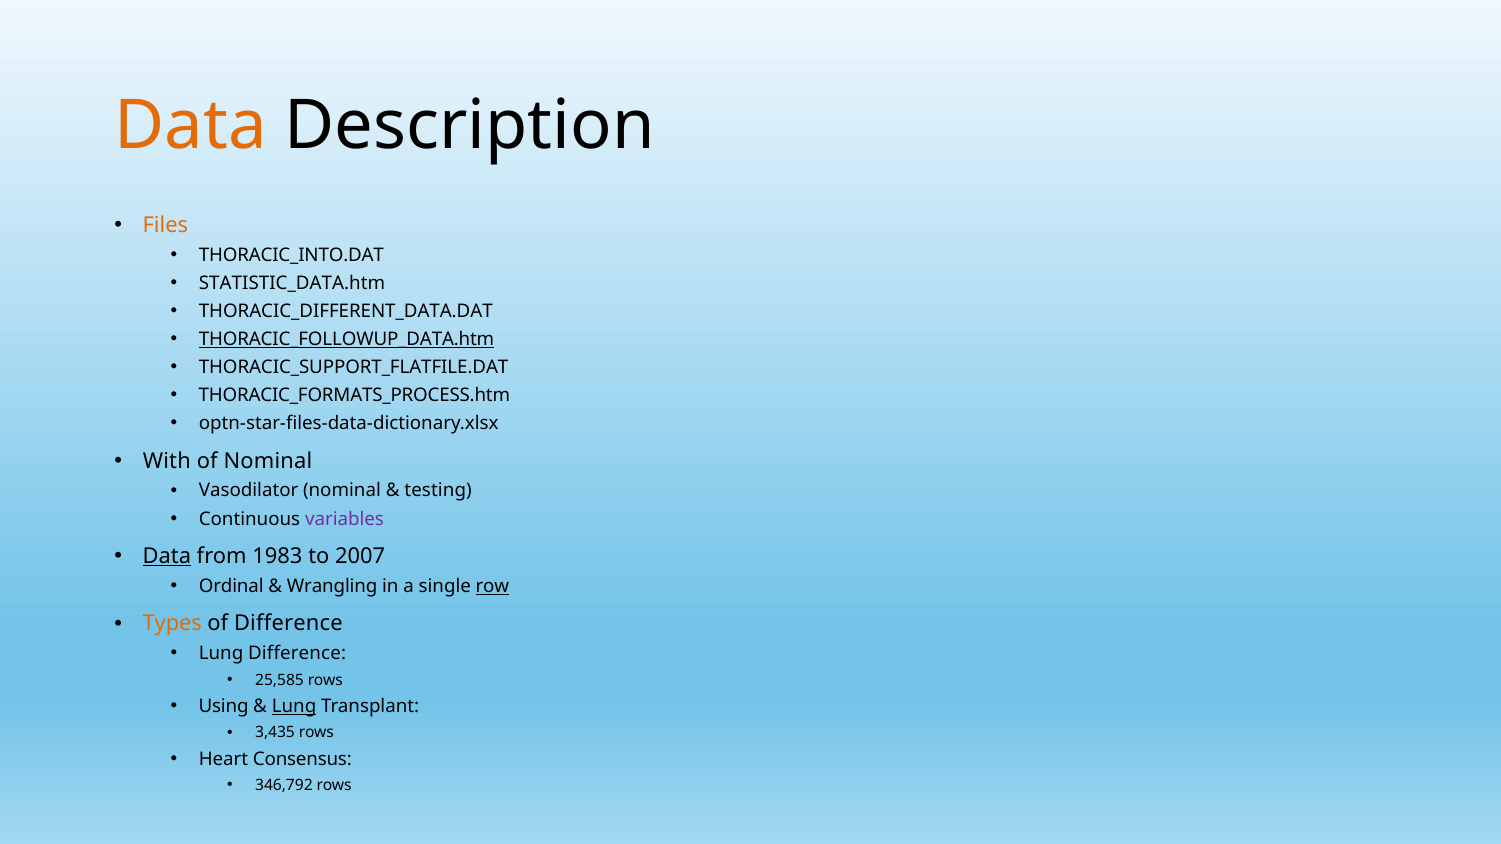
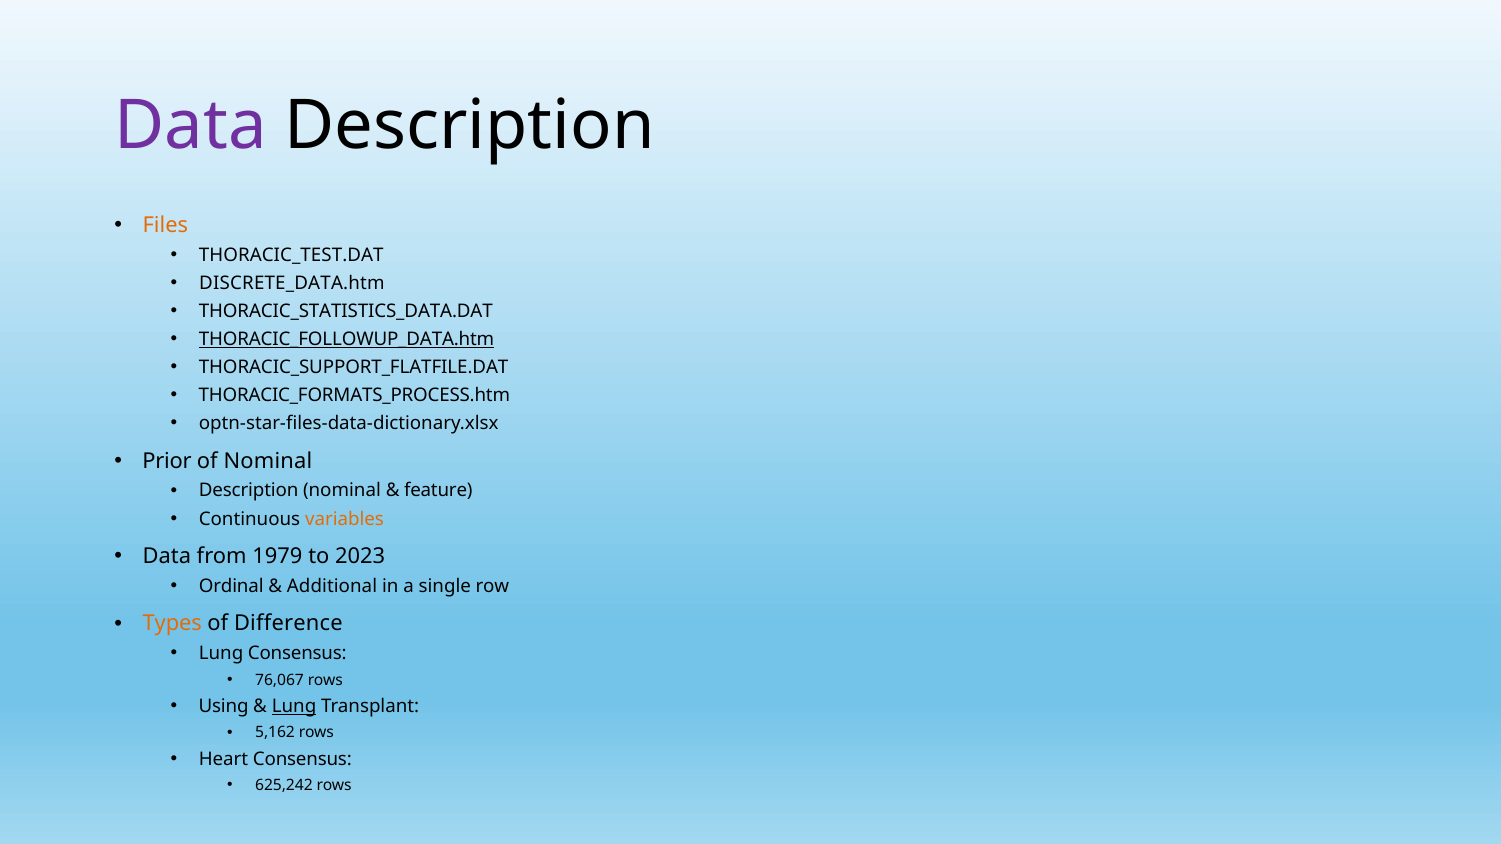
Data at (191, 126) colour: orange -> purple
THORACIC_INTO.DAT: THORACIC_INTO.DAT -> THORACIC_TEST.DAT
STATISTIC_DATA.htm: STATISTIC_DATA.htm -> DISCRETE_DATA.htm
THORACIC_DIFFERENT_DATA.DAT: THORACIC_DIFFERENT_DATA.DAT -> THORACIC_STATISTICS_DATA.DAT
With: With -> Prior
Vasodilator at (249, 491): Vasodilator -> Description
testing: testing -> feature
variables colour: purple -> orange
Data at (167, 557) underline: present -> none
1983: 1983 -> 1979
2007: 2007 -> 2023
Wrangling: Wrangling -> Additional
row underline: present -> none
Lung Difference: Difference -> Consensus
25,585: 25,585 -> 76,067
3,435: 3,435 -> 5,162
346,792: 346,792 -> 625,242
